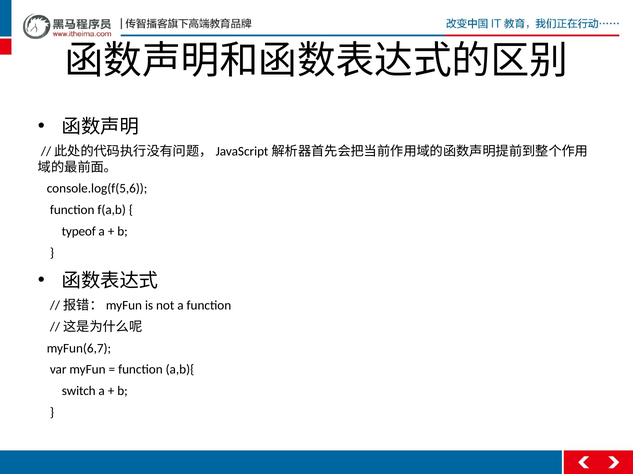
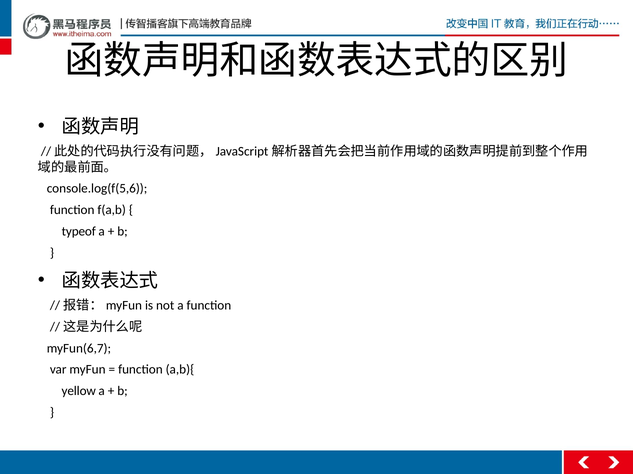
switch: switch -> yellow
